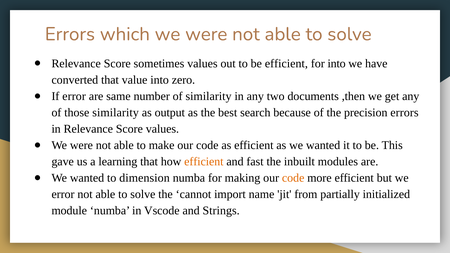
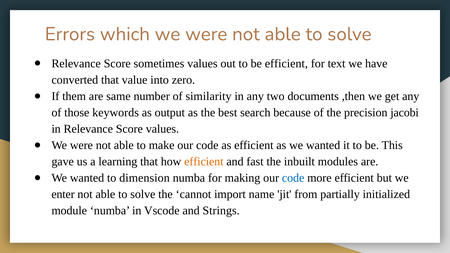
for into: into -> text
If error: error -> them
those similarity: similarity -> keywords
precision errors: errors -> jacobi
code at (293, 178) colour: orange -> blue
error at (63, 194): error -> enter
